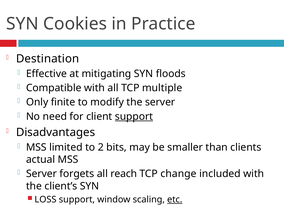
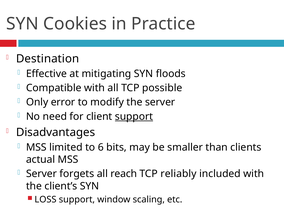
multiple: multiple -> possible
finite: finite -> error
2: 2 -> 6
change: change -> reliably
etc underline: present -> none
